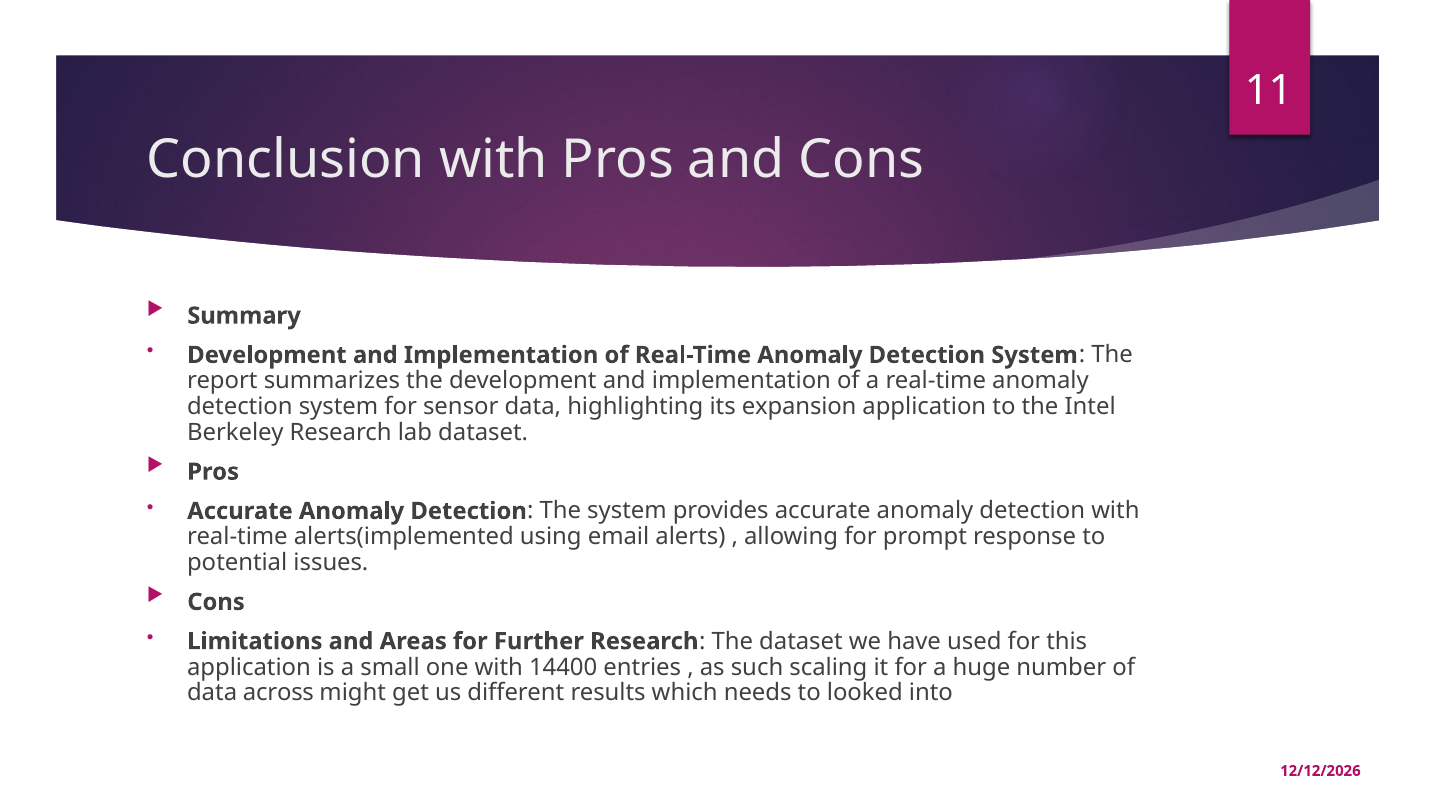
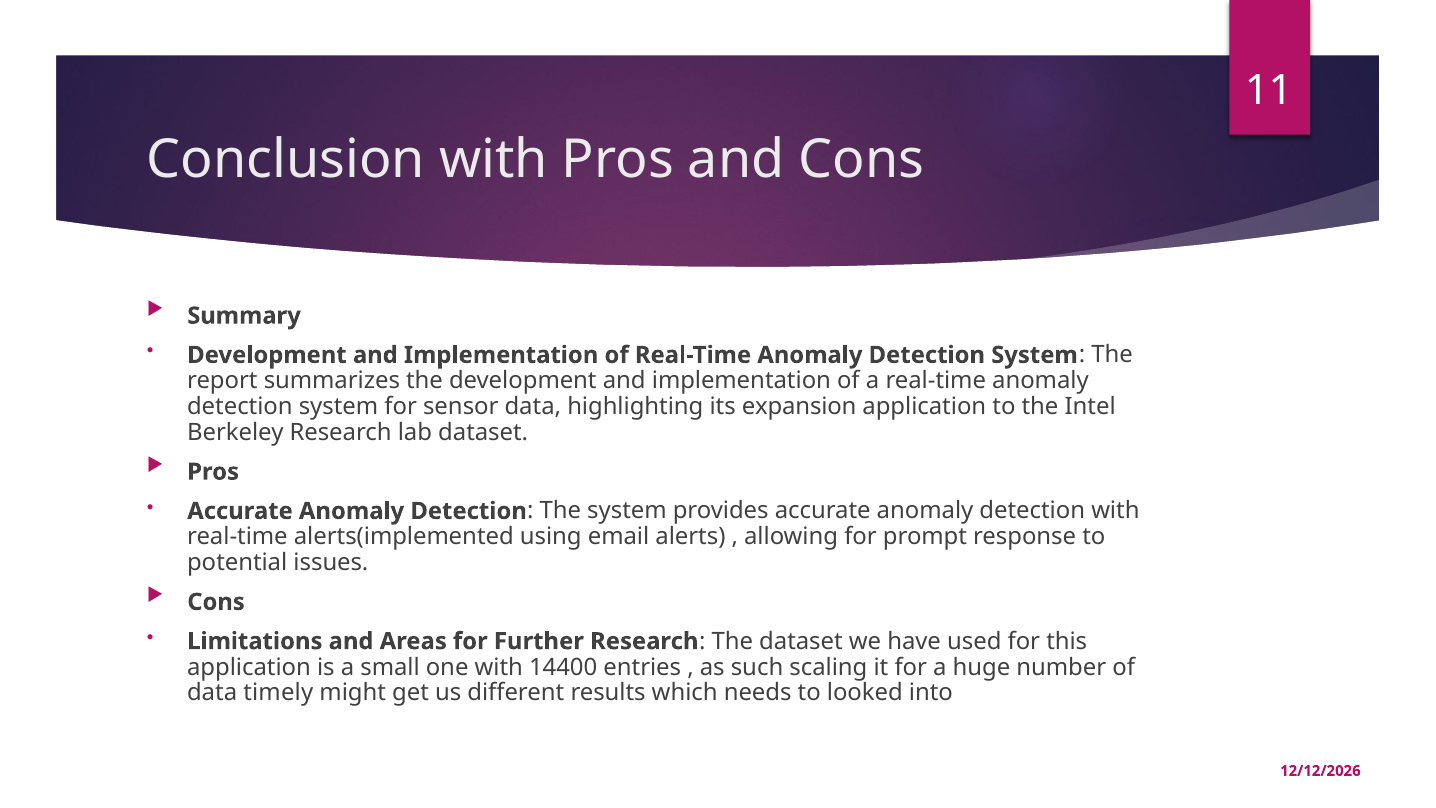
across: across -> timely
